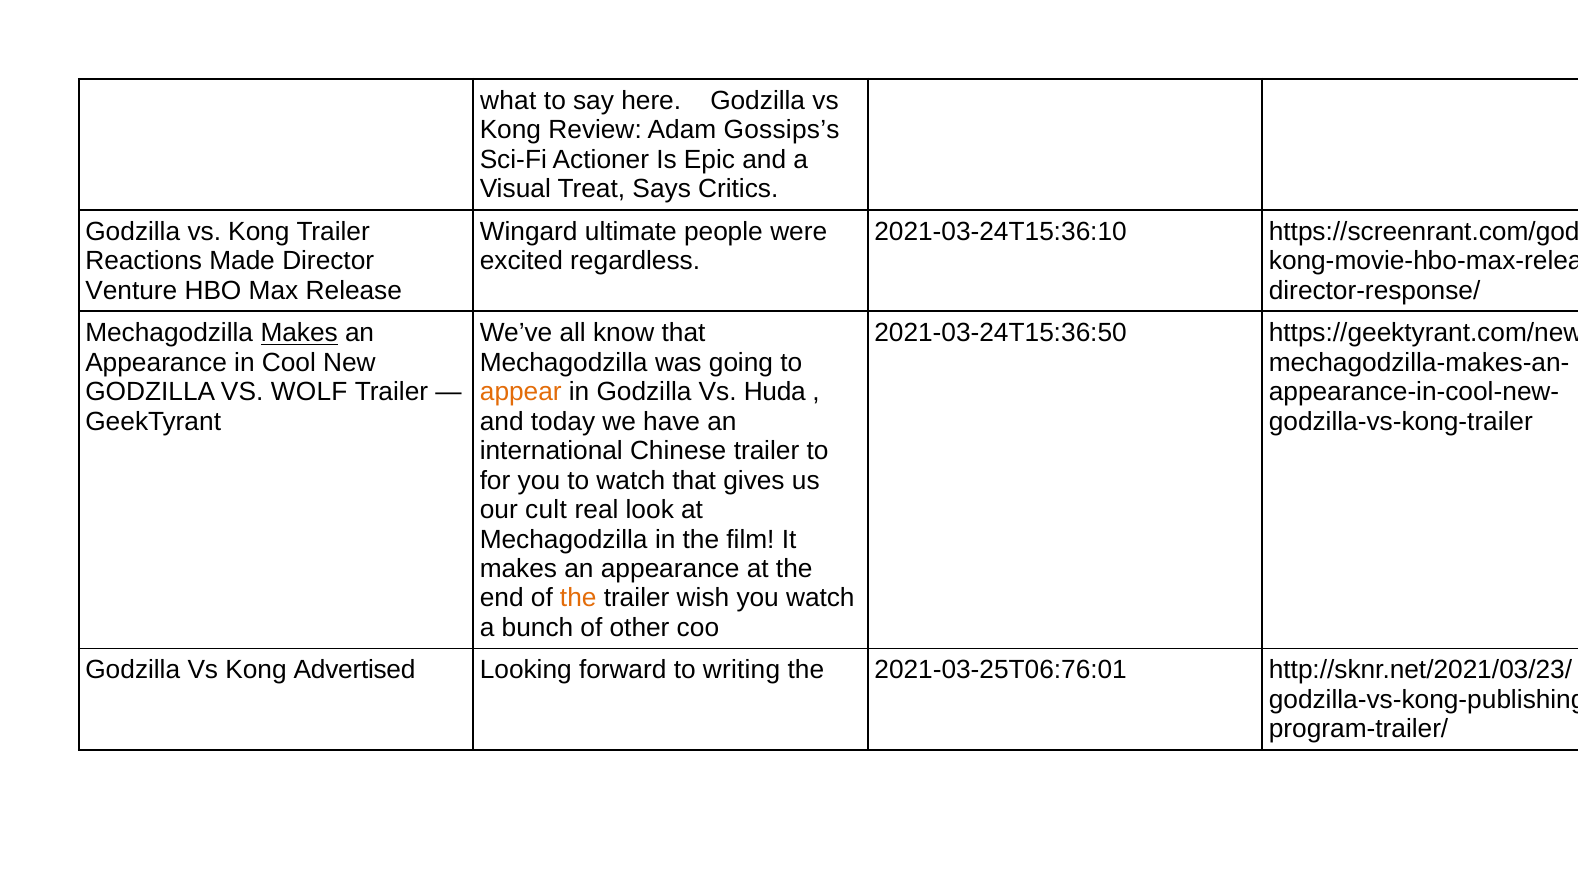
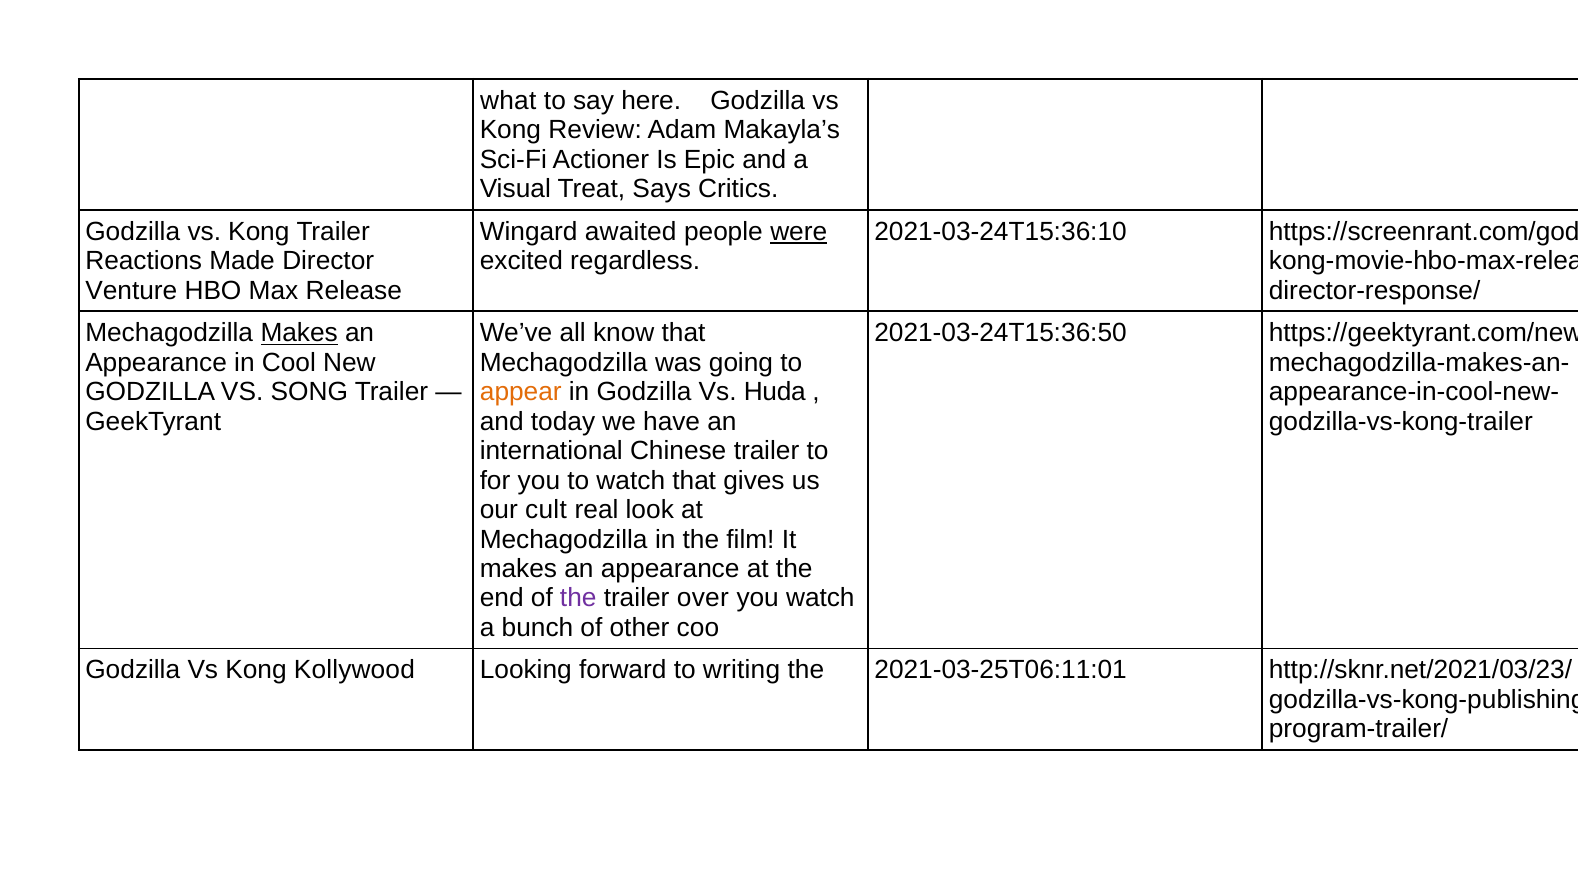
Gossips’s: Gossips’s -> Makayla’s
ultimate: ultimate -> awaited
were underline: none -> present
WOLF: WOLF -> SONG
the at (578, 598) colour: orange -> purple
wish: wish -> over
Advertised: Advertised -> Kollywood
2021-03-25T06:76:01: 2021-03-25T06:76:01 -> 2021-03-25T06:11:01
